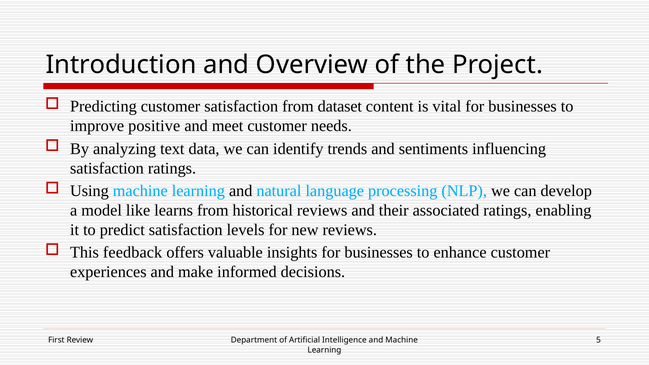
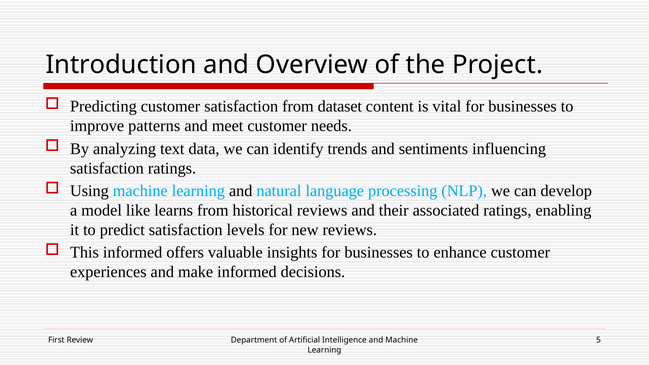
positive: positive -> patterns
This feedback: feedback -> informed
